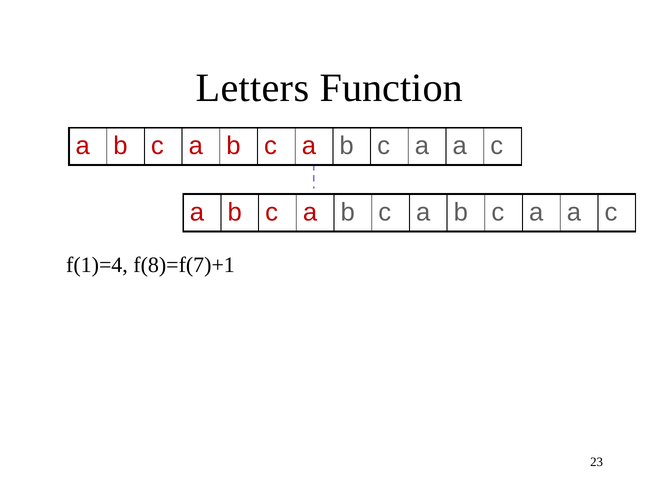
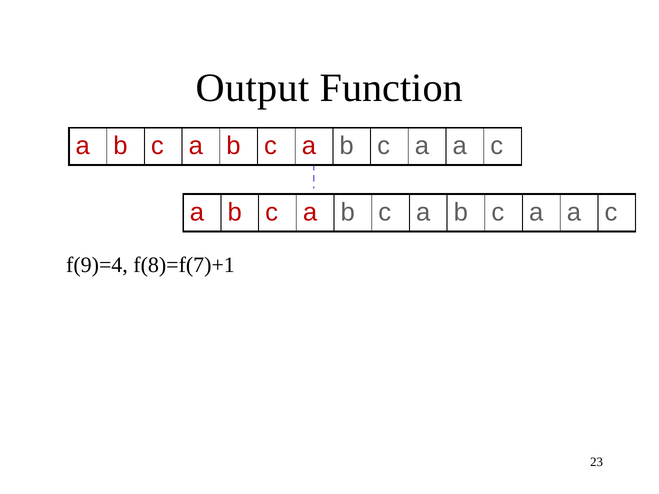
Letters: Letters -> Output
f(1)=4: f(1)=4 -> f(9)=4
